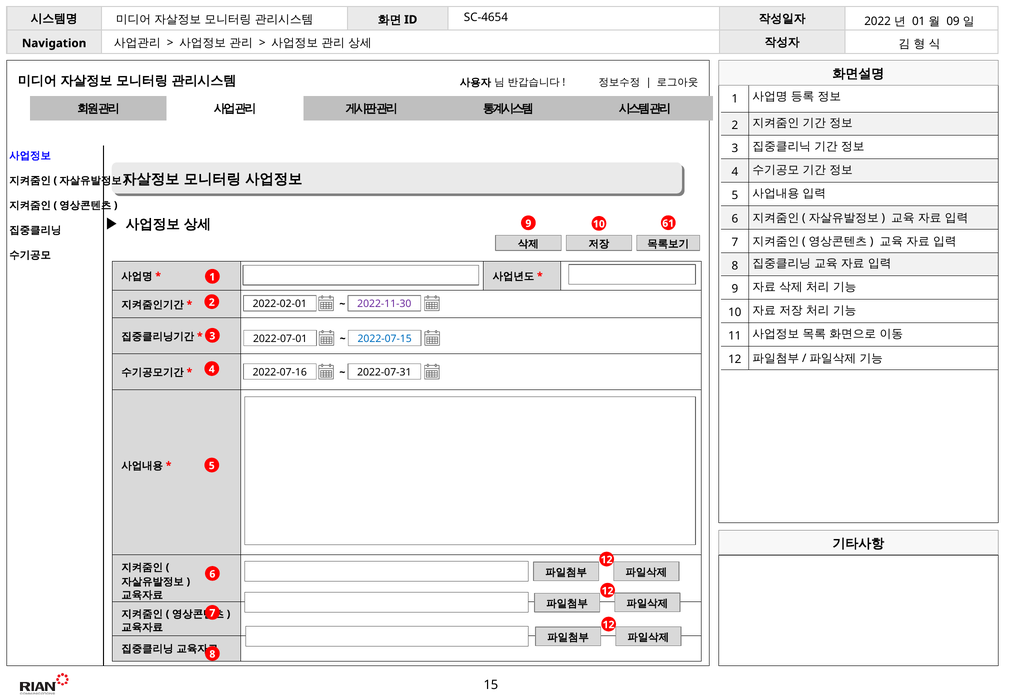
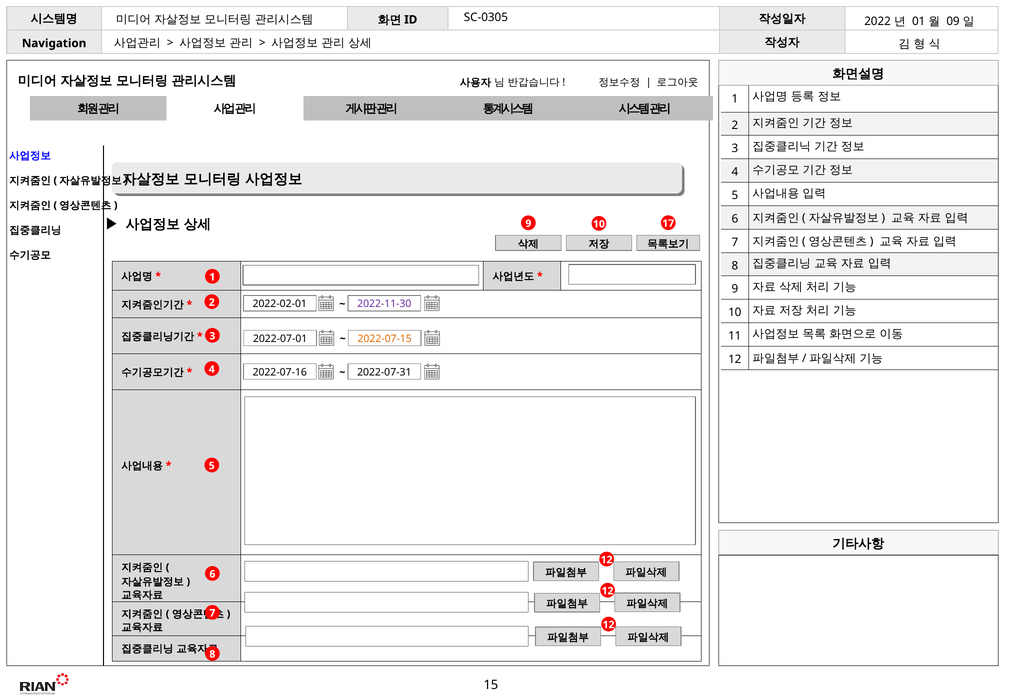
SC-4654: SC-4654 -> SC-0305
61: 61 -> 17
2022-07-15 colour: blue -> orange
